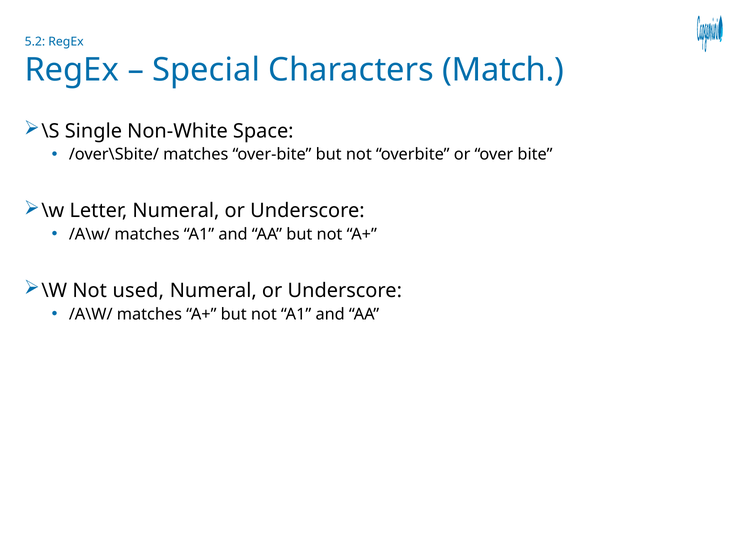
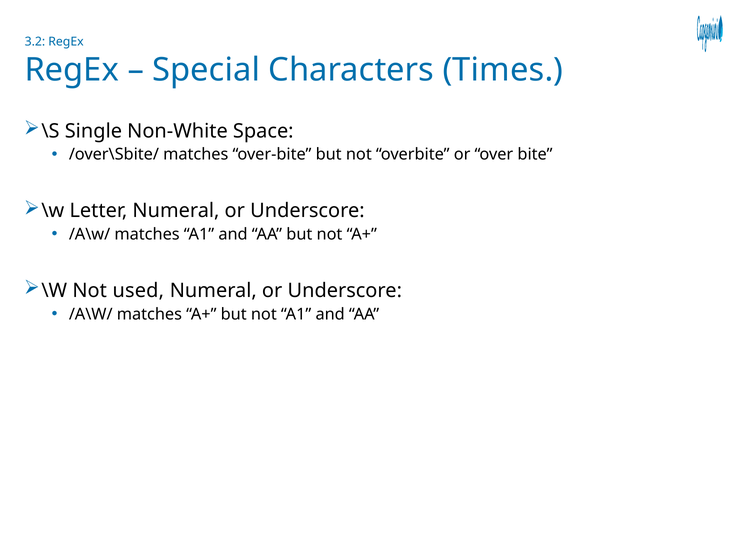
5.2: 5.2 -> 3.2
Match: Match -> Times
